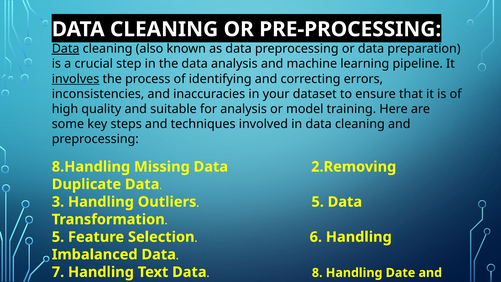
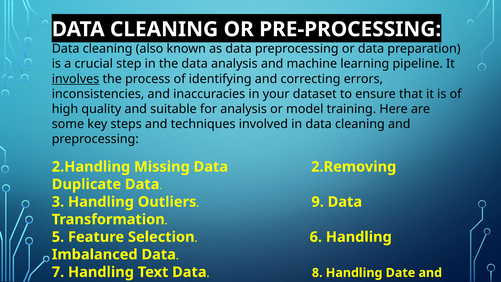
Data at (66, 49) underline: present -> none
8.Handling: 8.Handling -> 2.Handling
5 at (318, 202): 5 -> 9
